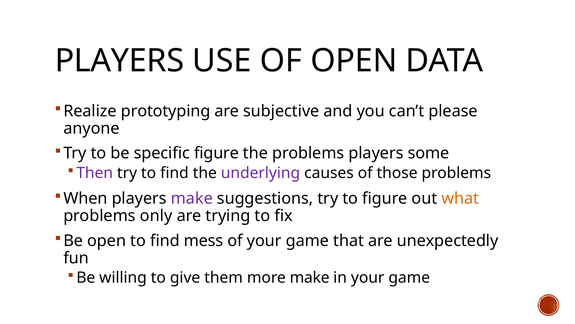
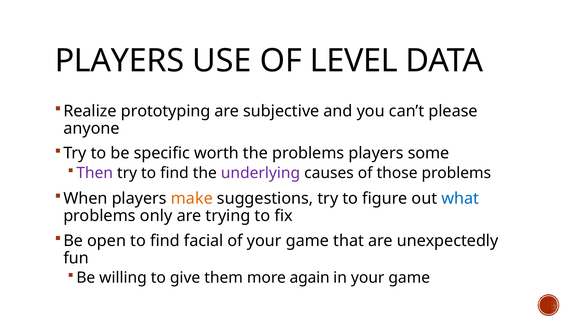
OF OPEN: OPEN -> LEVEL
specific figure: figure -> worth
make at (192, 198) colour: purple -> orange
what colour: orange -> blue
mess: mess -> facial
more make: make -> again
